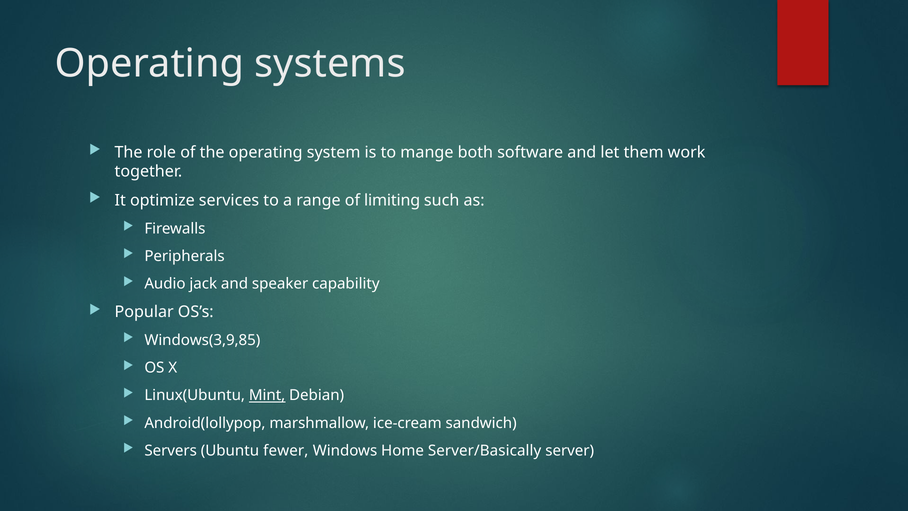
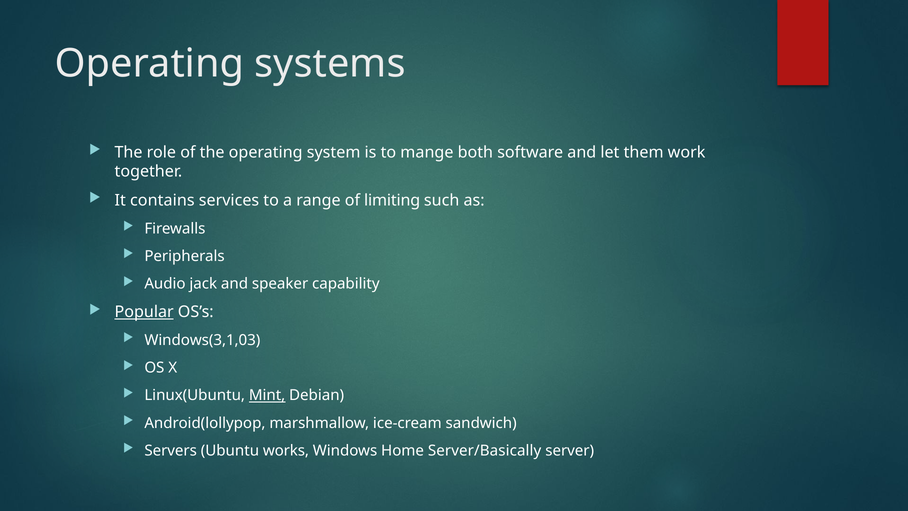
optimize: optimize -> contains
Popular underline: none -> present
Windows(3,9,85: Windows(3,9,85 -> Windows(3,1,03
fewer: fewer -> works
